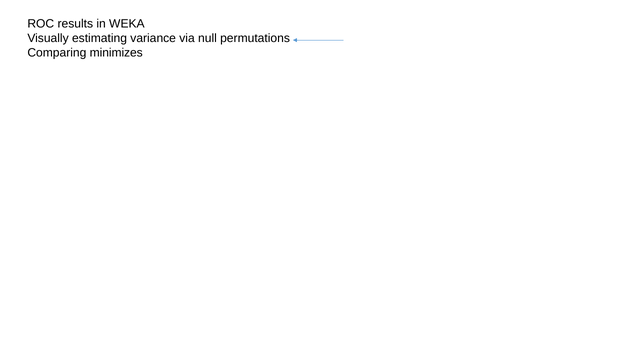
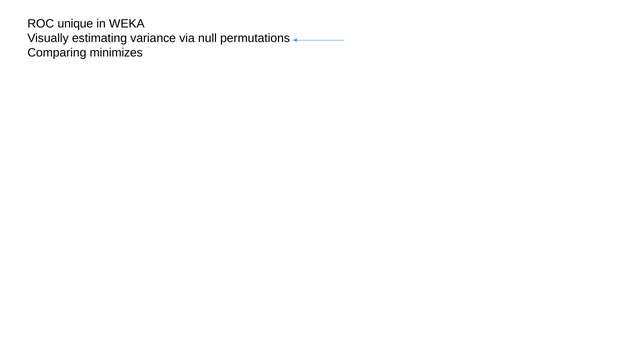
results: results -> unique
